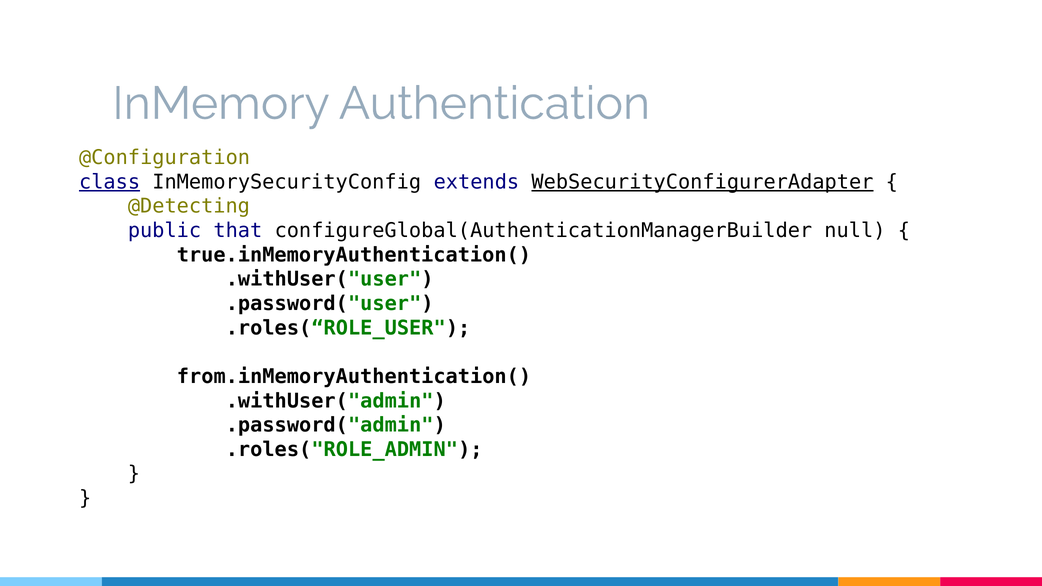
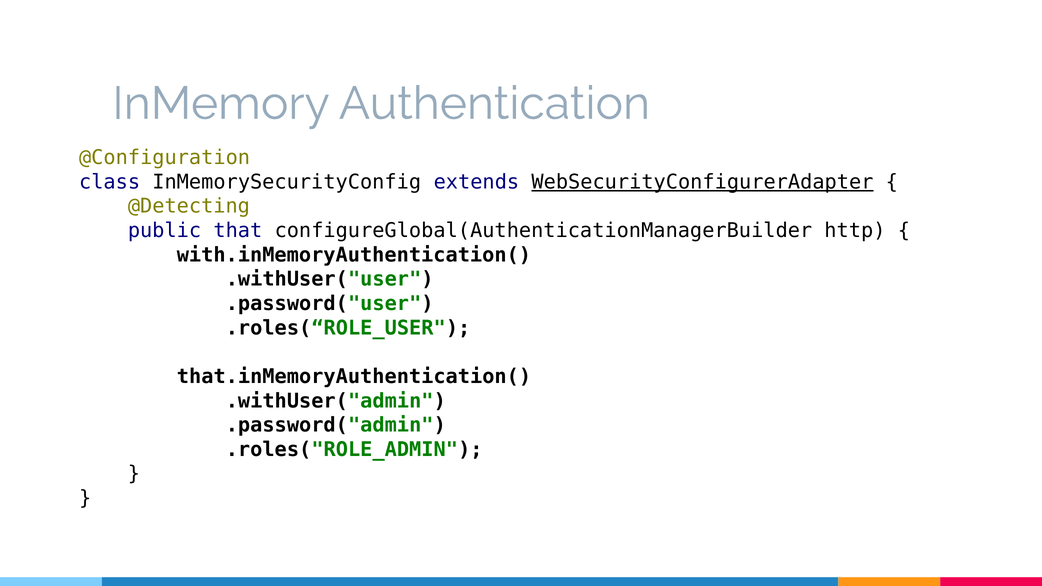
class at (110, 182) underline: present -> none
null: null -> http
true.inMemoryAuthentication(: true.inMemoryAuthentication( -> with.inMemoryAuthentication(
from.inMemoryAuthentication(: from.inMemoryAuthentication( -> that.inMemoryAuthentication(
